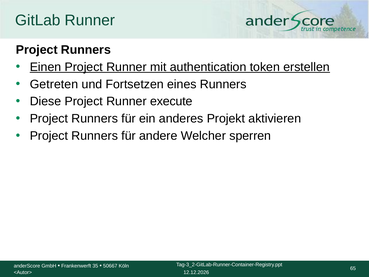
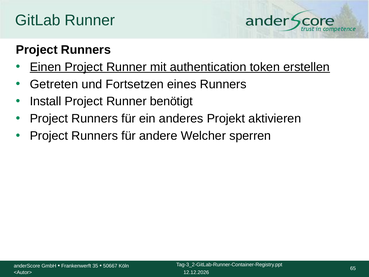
Diese: Diese -> Install
execute: execute -> benötigt
